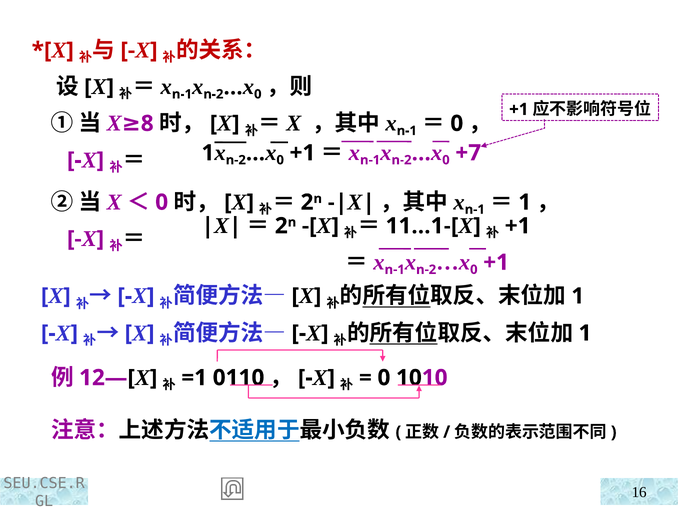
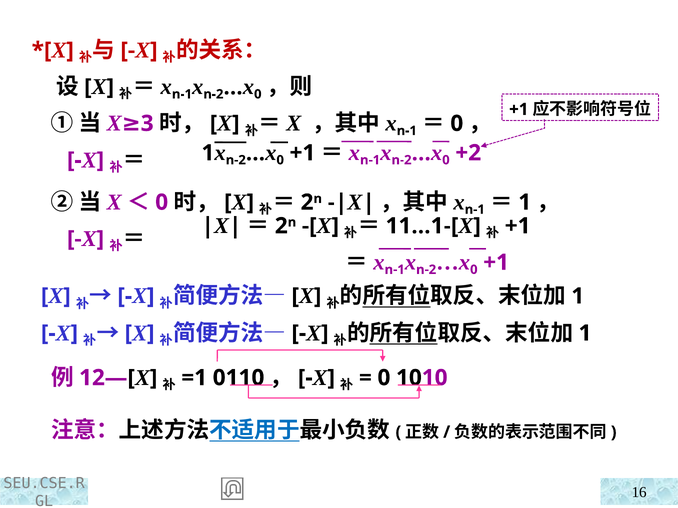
8: 8 -> 3
+7: +7 -> +2
